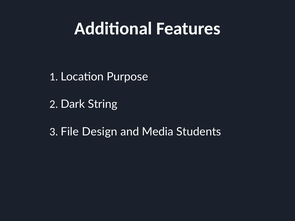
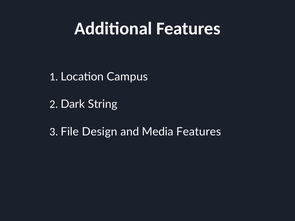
Purpose: Purpose -> Campus
Media Students: Students -> Features
